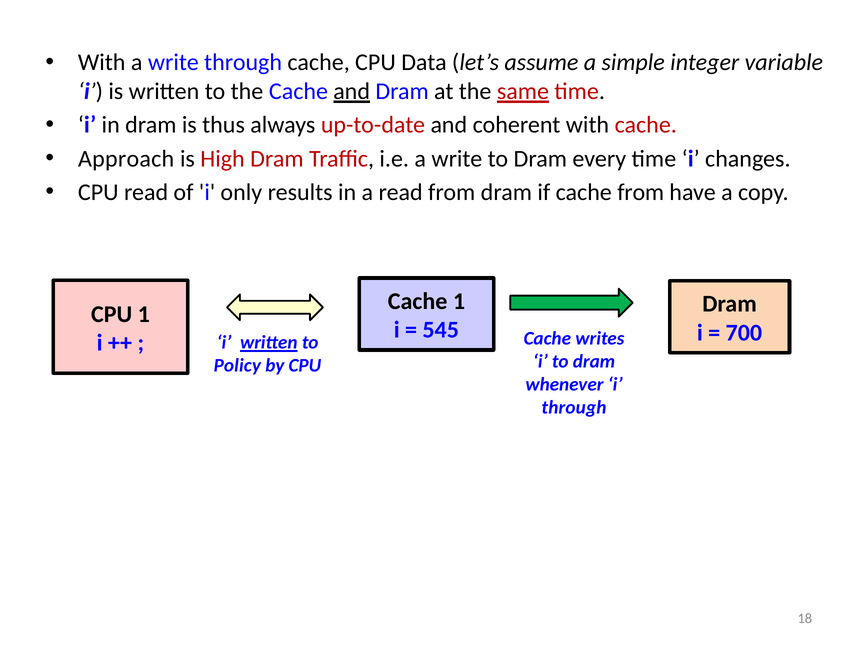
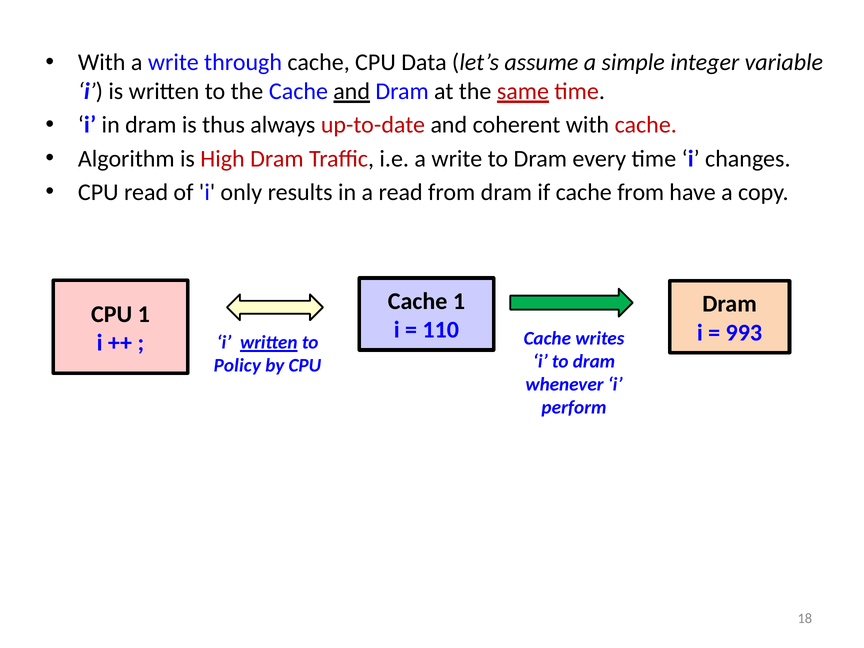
Approach: Approach -> Algorithm
545: 545 -> 110
700: 700 -> 993
through at (574, 407): through -> perform
